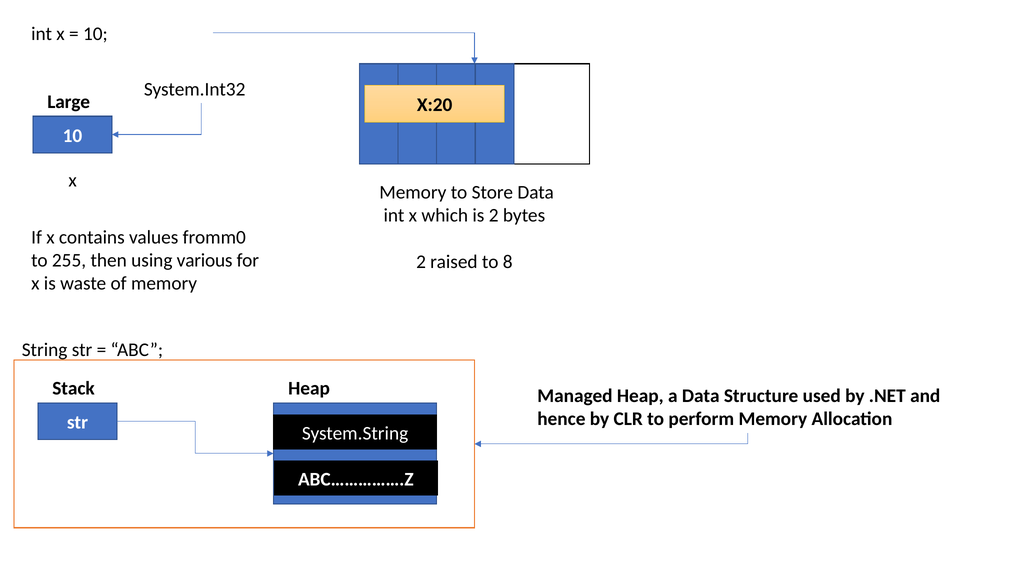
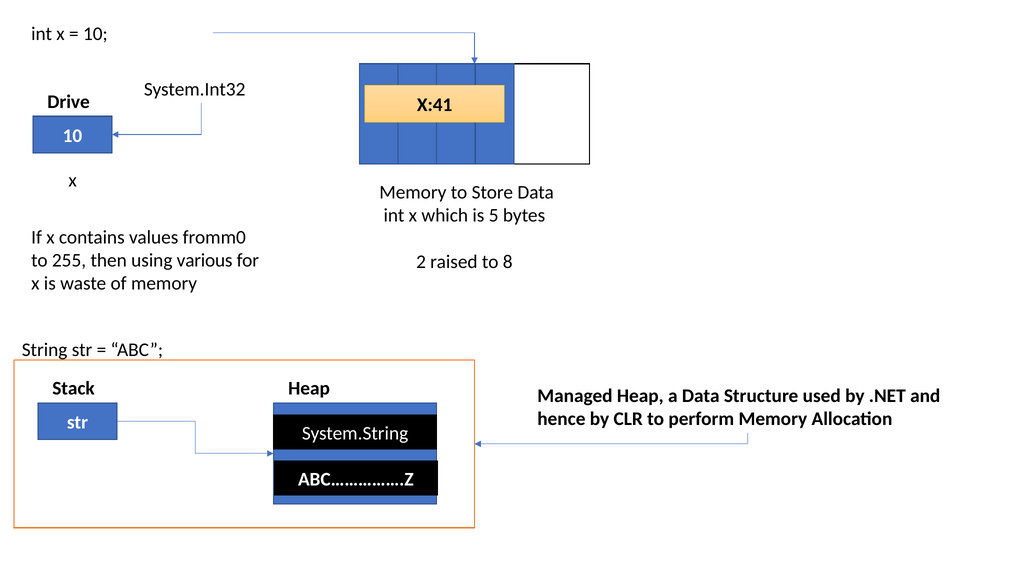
Large: Large -> Drive
X:20: X:20 -> X:41
is 2: 2 -> 5
